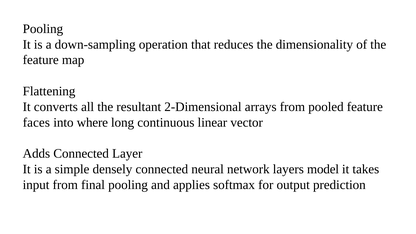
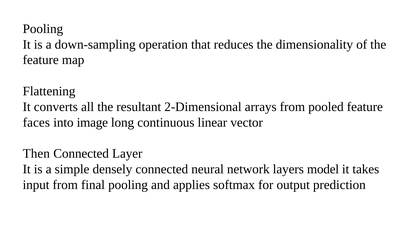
where: where -> image
Adds: Adds -> Then
